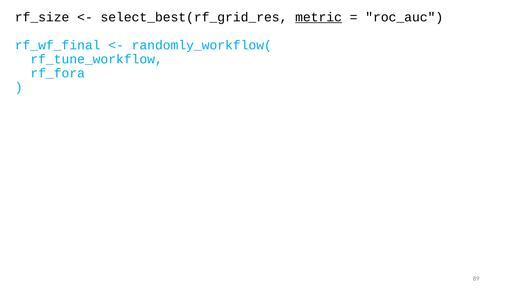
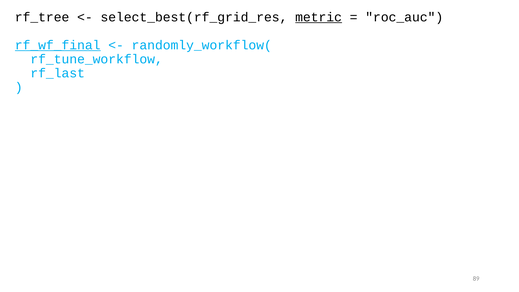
rf_size: rf_size -> rf_tree
rf_wf_final underline: none -> present
rf_fora: rf_fora -> rf_last
